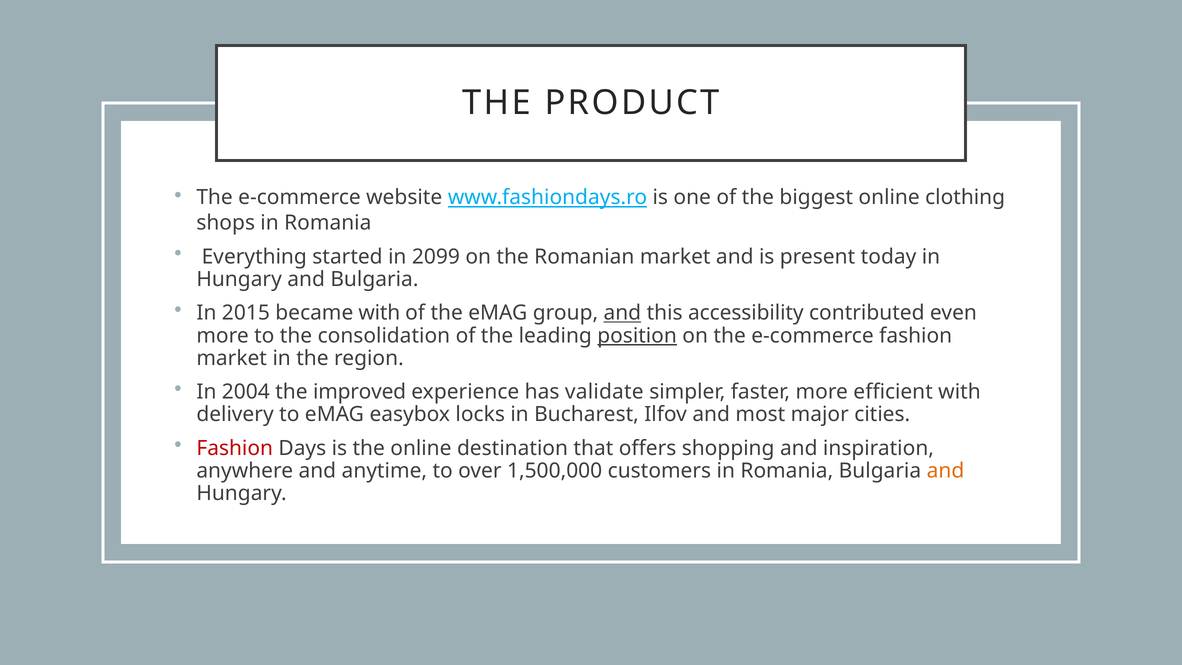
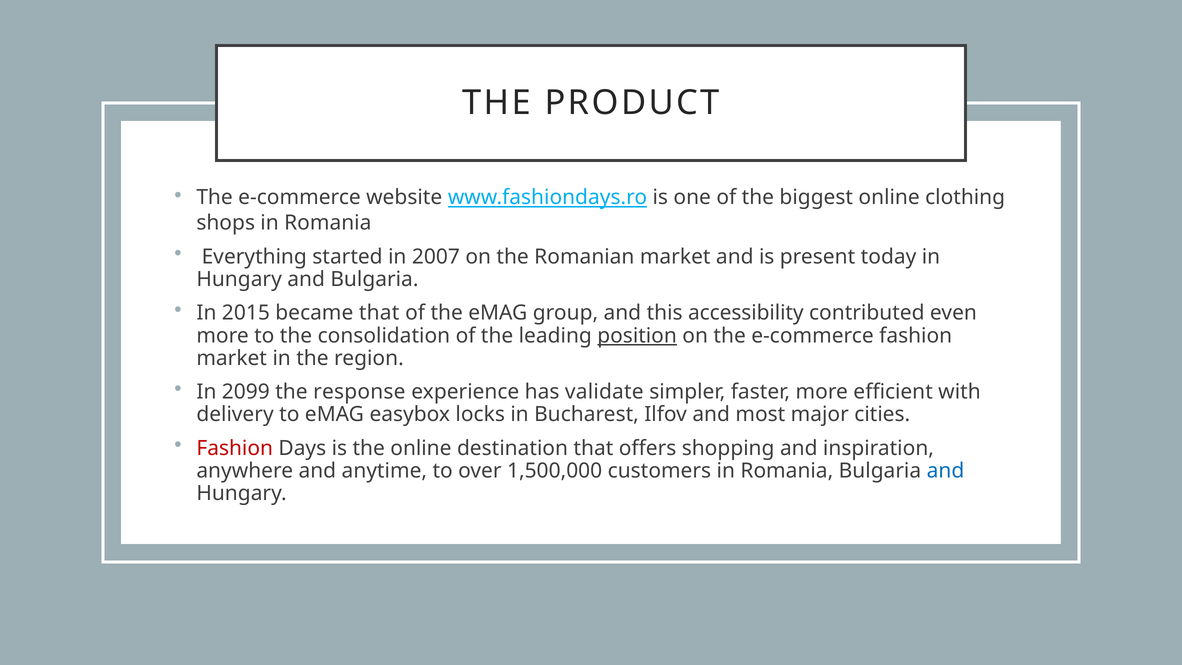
2099: 2099 -> 2007
became with: with -> that
and at (622, 313) underline: present -> none
2004: 2004 -> 2099
improved: improved -> response
and at (945, 471) colour: orange -> blue
